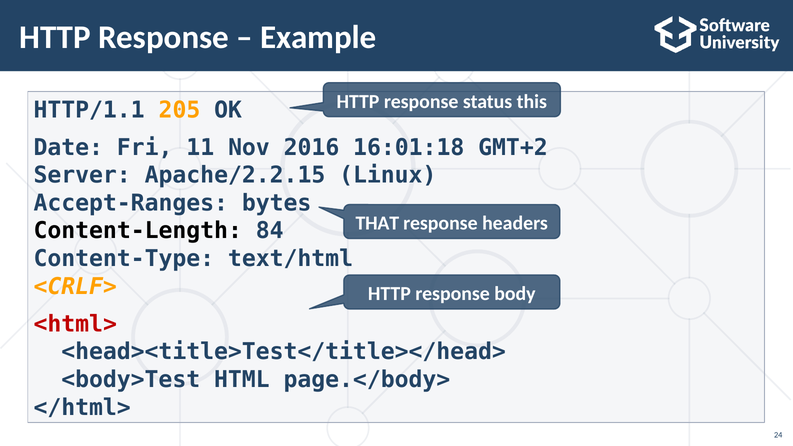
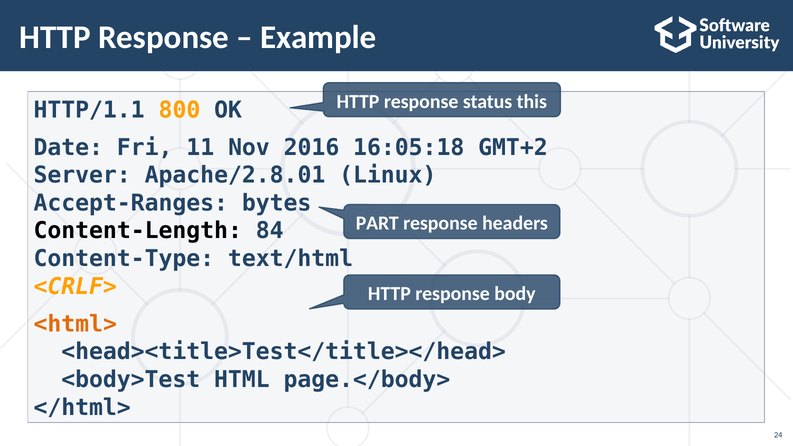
205: 205 -> 800
16:01:18: 16:01:18 -> 16:05:18
Apache/2.2.15: Apache/2.2.15 -> Apache/2.8.01
THAT: THAT -> PART
<html> colour: red -> orange
